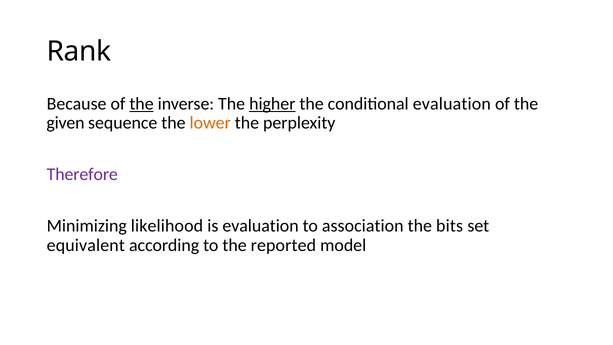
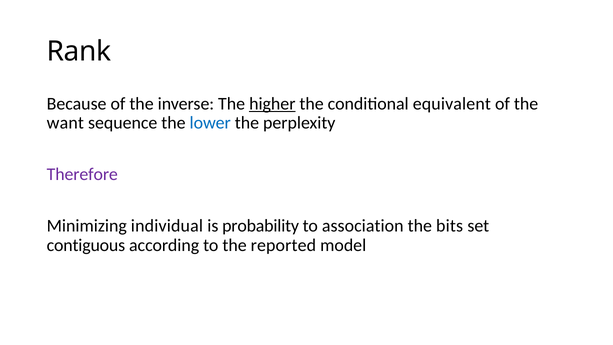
the at (142, 104) underline: present -> none
conditional evaluation: evaluation -> equivalent
given: given -> want
lower colour: orange -> blue
likelihood: likelihood -> individual
is evaluation: evaluation -> probability
equivalent: equivalent -> contiguous
